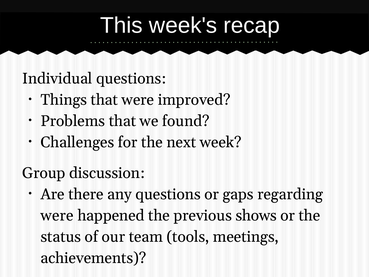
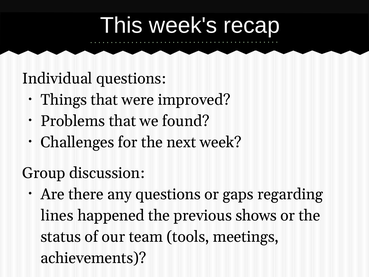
were at (57, 215): were -> lines
